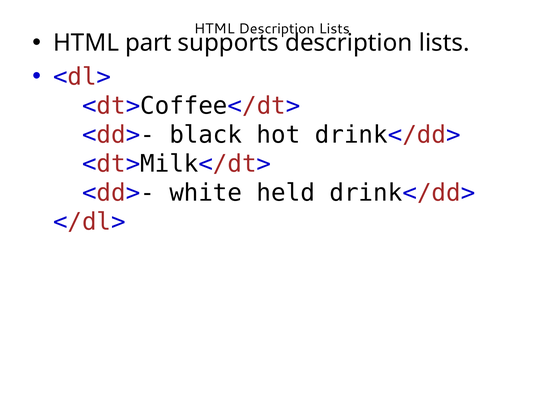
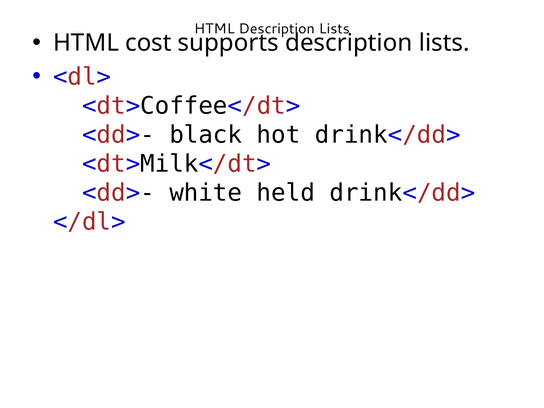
part: part -> cost
